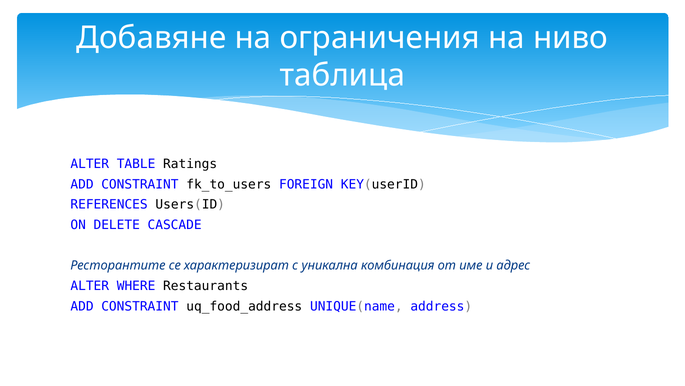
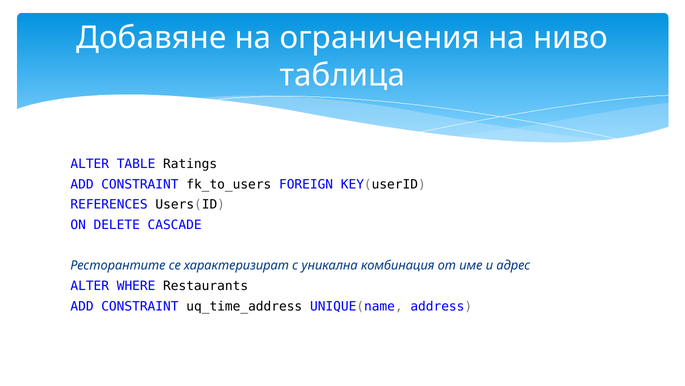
uq_food_address: uq_food_address -> uq_time_address
